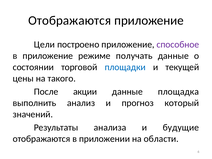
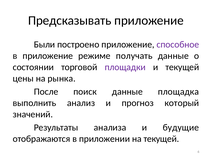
Отображаются at (70, 21): Отображаются -> Предсказывать
Цели: Цели -> Были
площадки colour: blue -> purple
такого: такого -> рынка
акции: акции -> поиск
на области: области -> текущей
